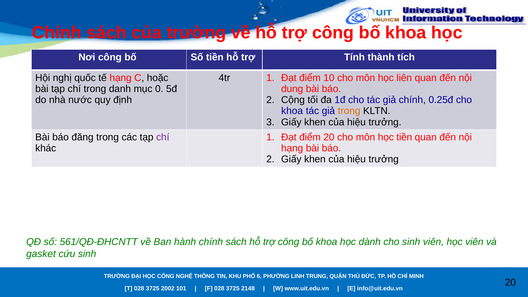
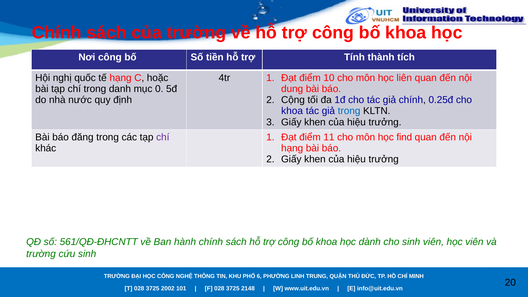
trong at (349, 111) colour: orange -> blue
điểm 20: 20 -> 11
học tiền: tiền -> find
gasket at (41, 254): gasket -> trường
